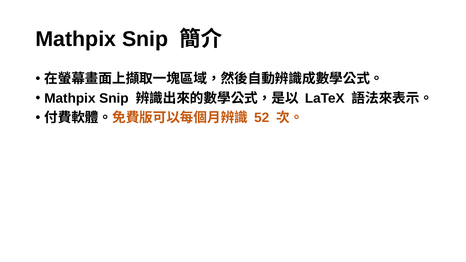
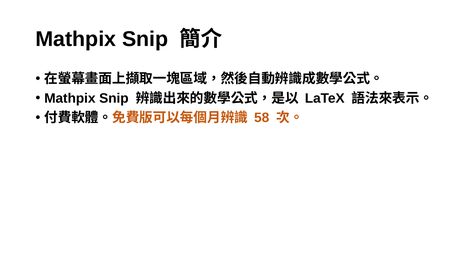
52: 52 -> 58
